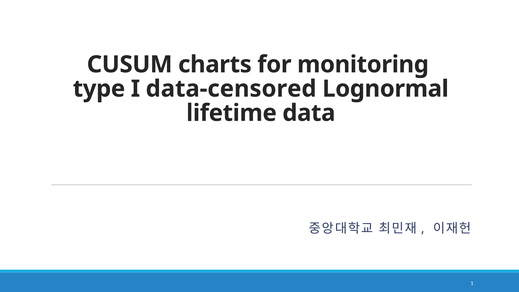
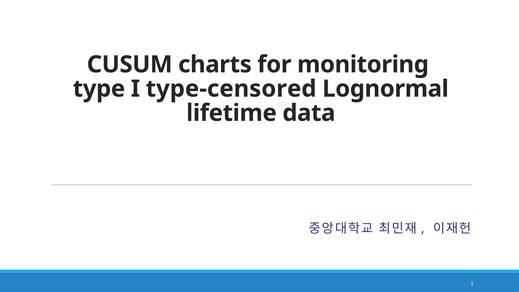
data-censored: data-censored -> type-censored
